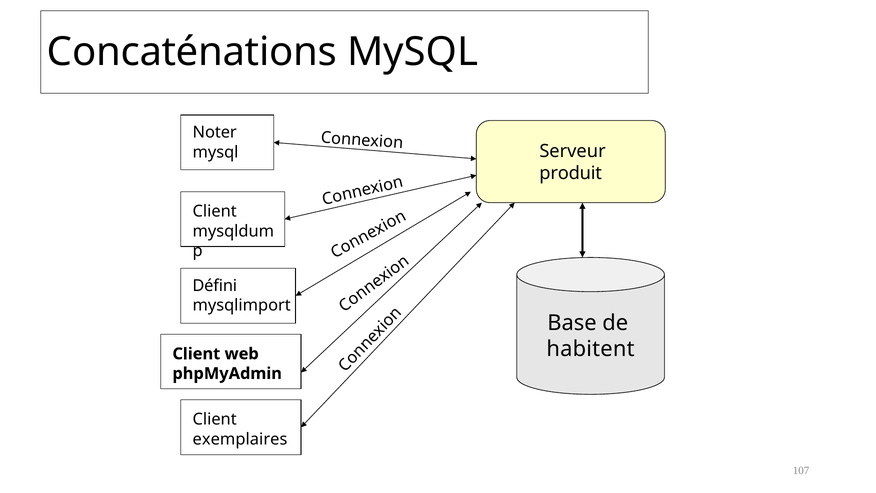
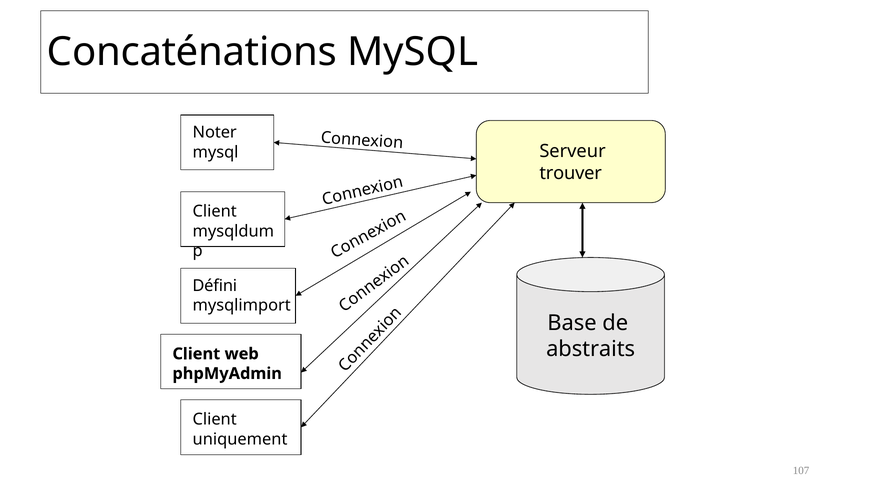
produit: produit -> trouver
habitent: habitent -> abstraits
exemplaires: exemplaires -> uniquement
